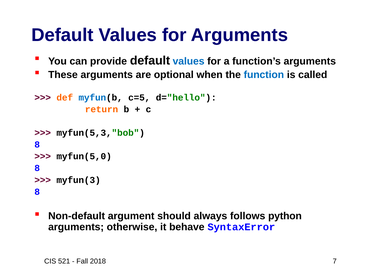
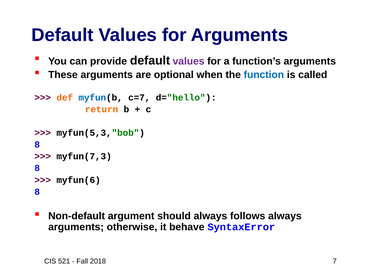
values at (189, 61) colour: blue -> purple
c=5: c=5 -> c=7
myfun(5,0: myfun(5,0 -> myfun(7,3
myfun(3: myfun(3 -> myfun(6
follows python: python -> always
